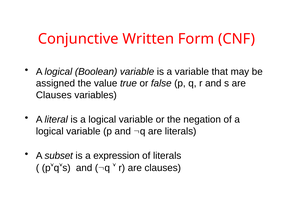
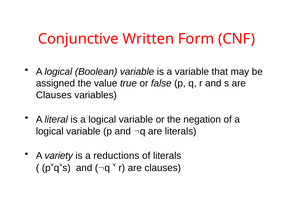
subset: subset -> variety
expression: expression -> reductions
